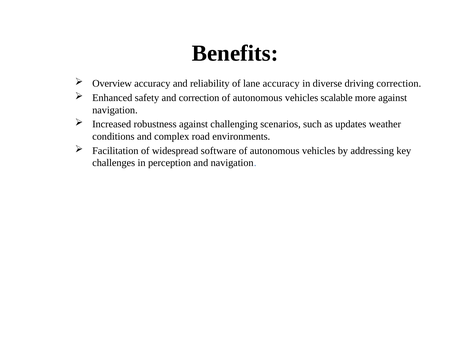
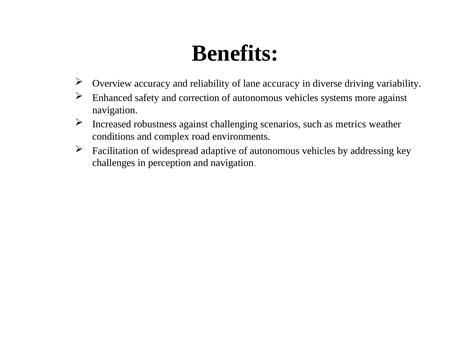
driving correction: correction -> variability
scalable: scalable -> systems
updates: updates -> metrics
software: software -> adaptive
